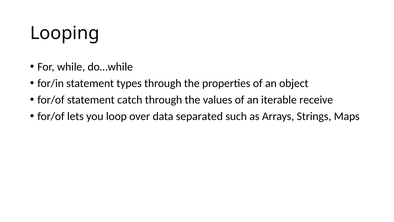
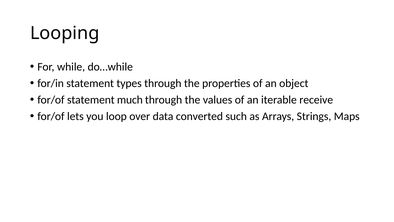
catch: catch -> much
separated: separated -> converted
